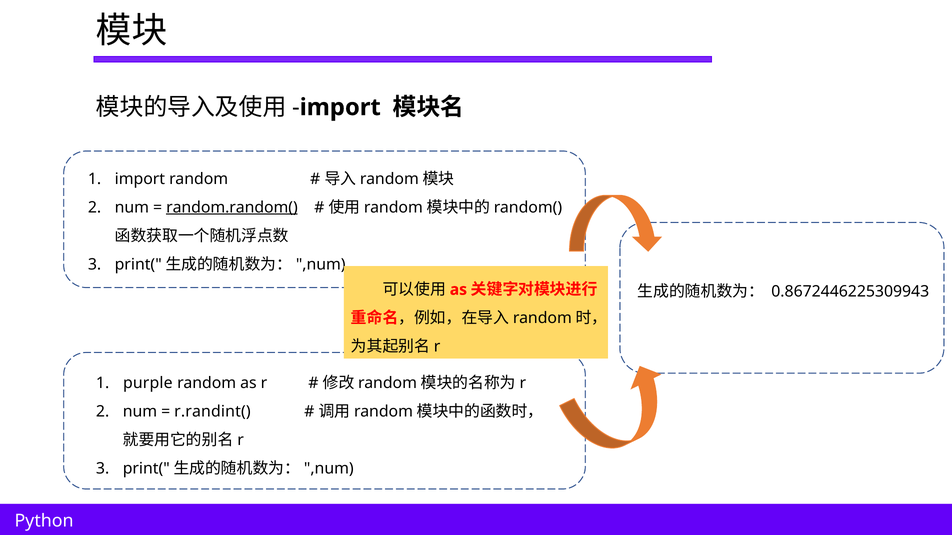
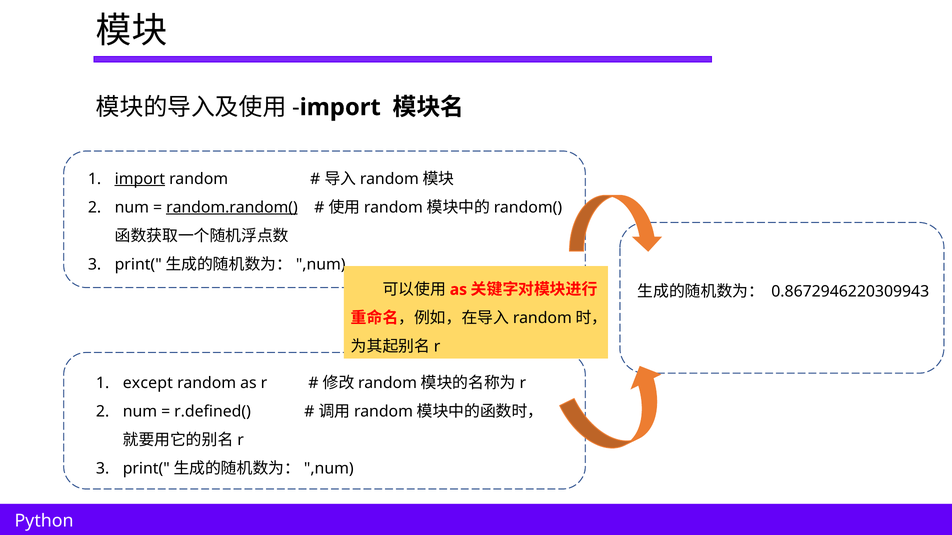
import at (140, 179) underline: none -> present
0.8672446225309943: 0.8672446225309943 -> 0.8672946220309943
purple: purple -> except
r.randint(: r.randint( -> r.defined(
